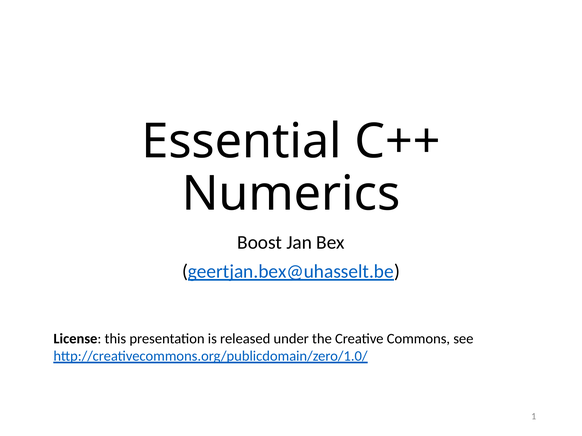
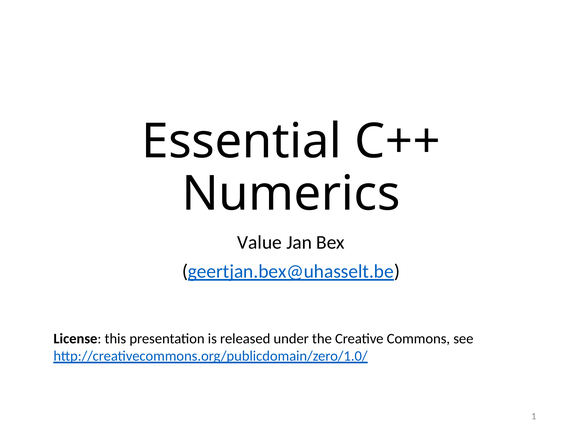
Boost: Boost -> Value
